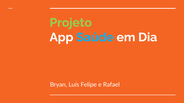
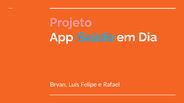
Projeto colour: light green -> pink
